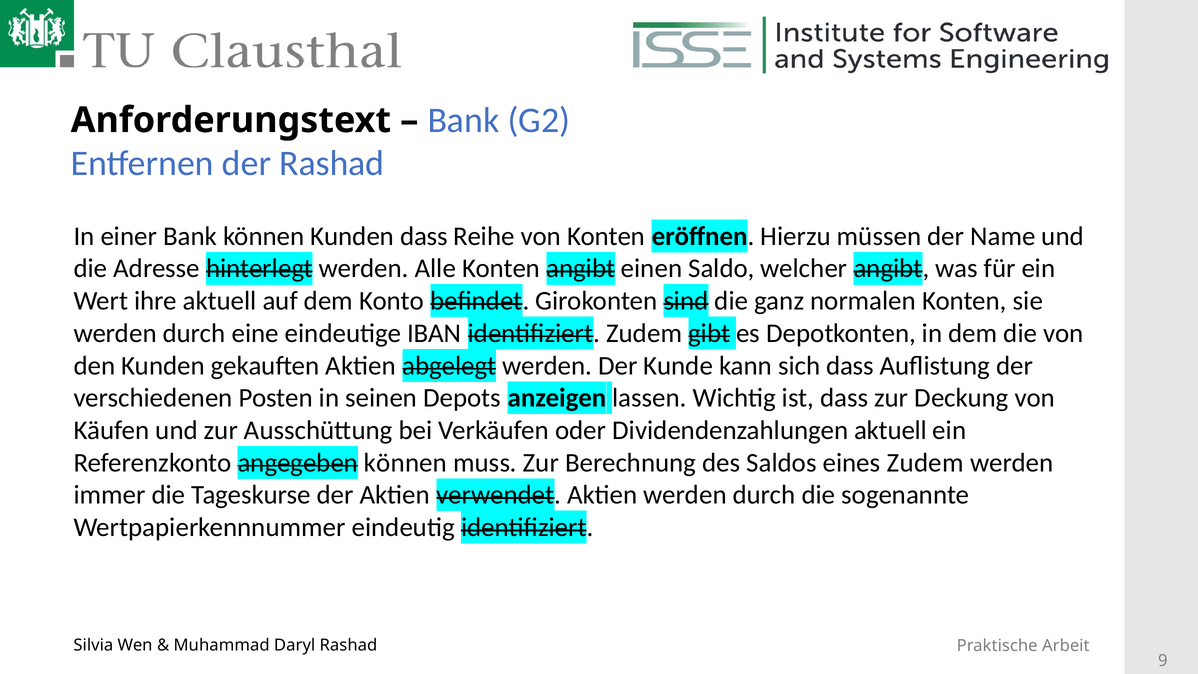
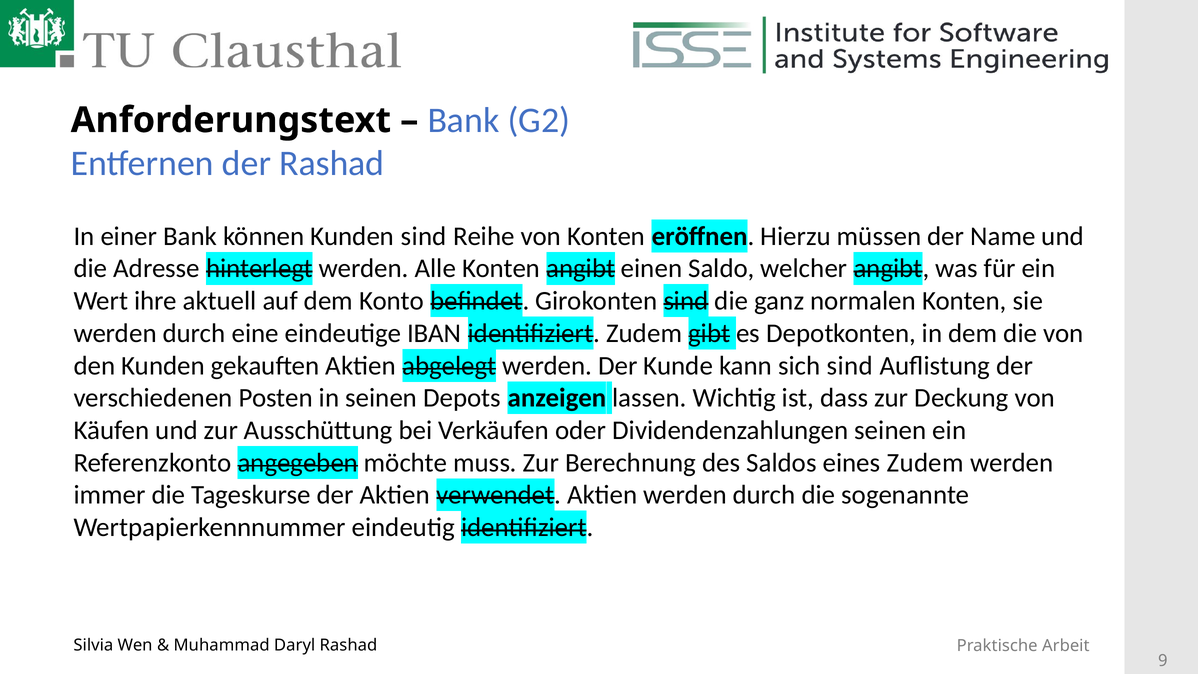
Kunden dass: dass -> sind
sich dass: dass -> sind
Dividendenzahlungen aktuell: aktuell -> seinen
angegeben können: können -> möchte
